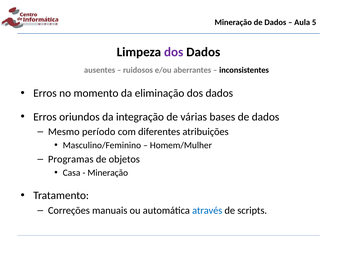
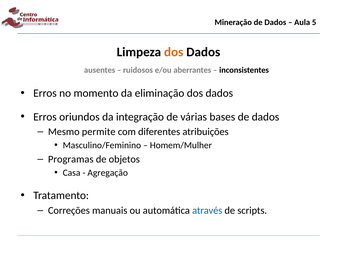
dos at (174, 52) colour: purple -> orange
período: período -> permite
Mineração at (108, 173): Mineração -> Agregação
